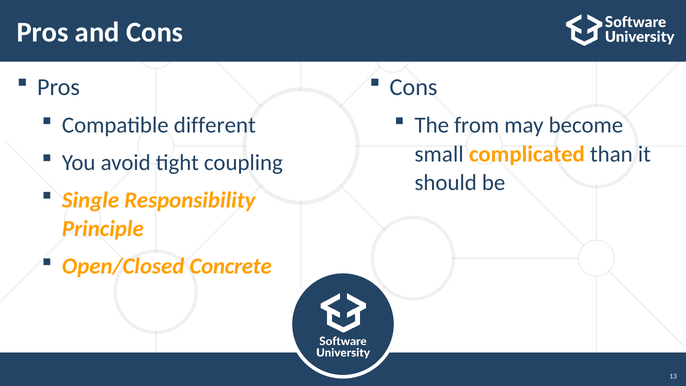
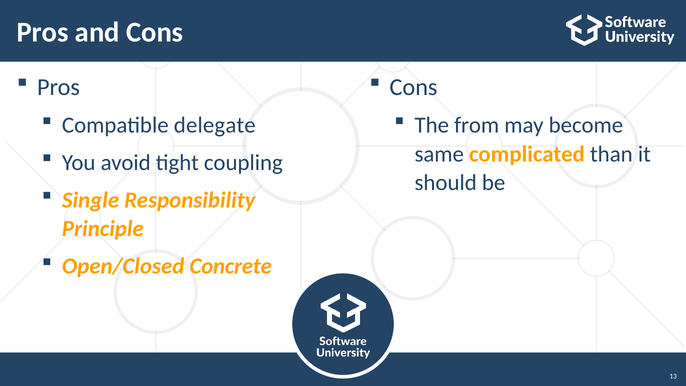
different: different -> delegate
small: small -> same
